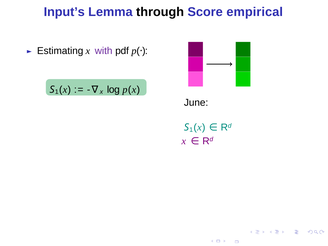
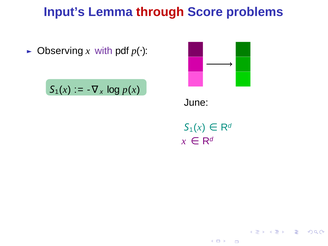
through colour: black -> red
empirical: empirical -> problems
Estimating: Estimating -> Observing
